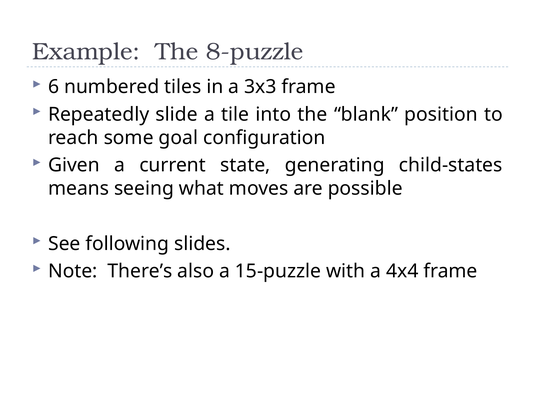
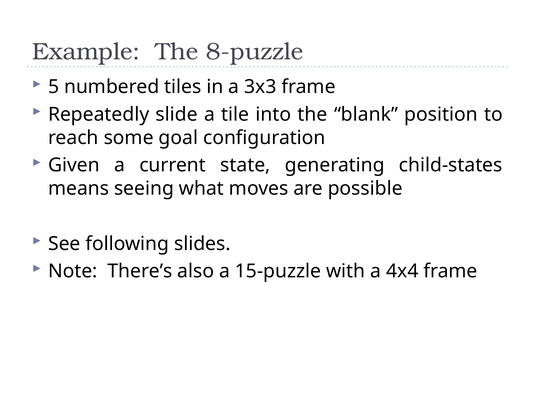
6: 6 -> 5
